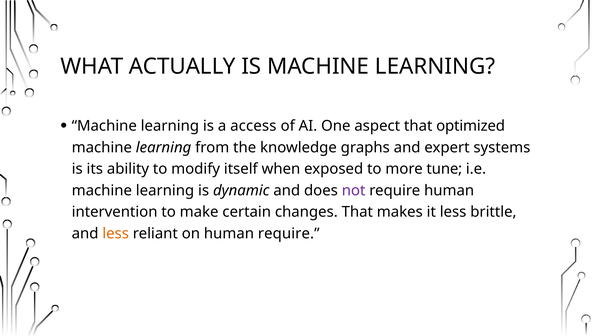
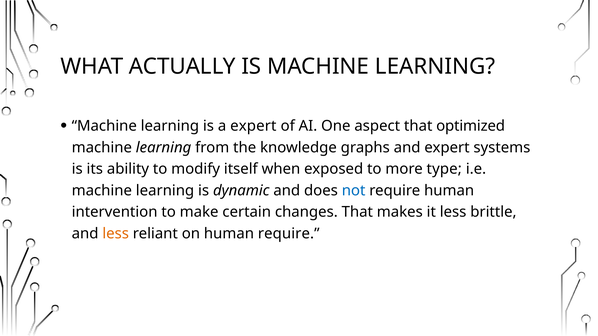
a access: access -> expert
tune: tune -> type
not colour: purple -> blue
